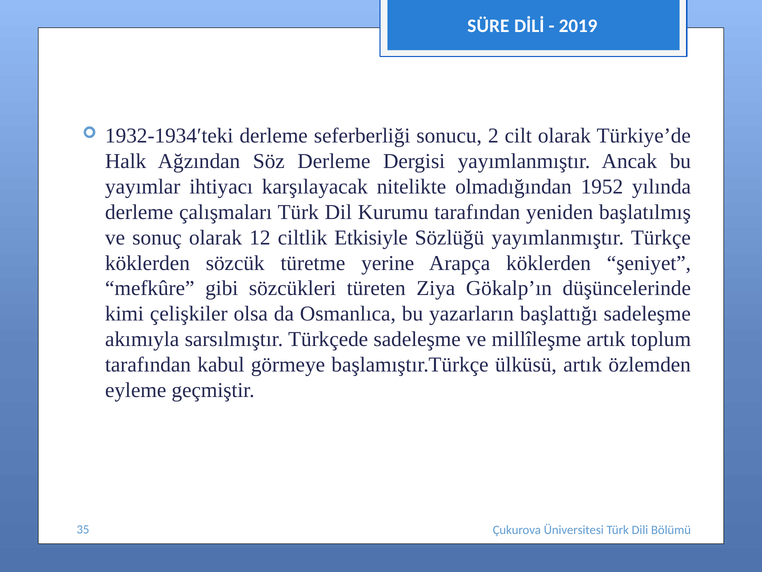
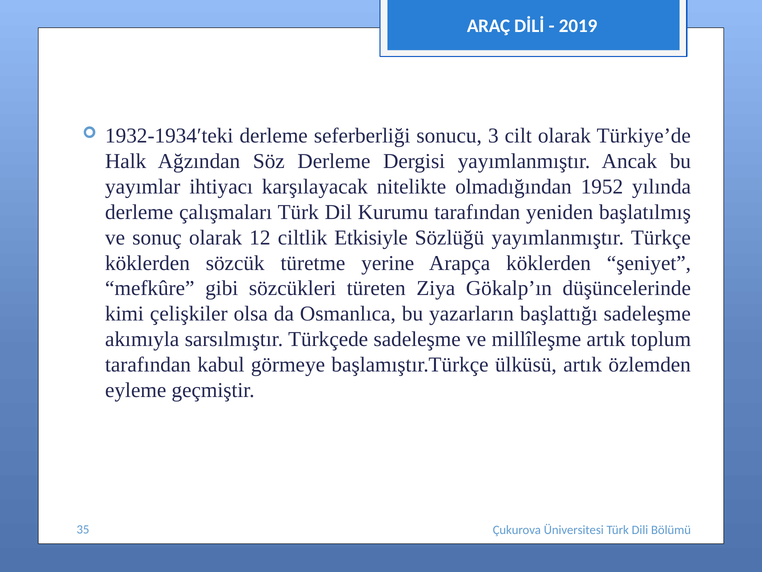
SÜRE: SÜRE -> ARAÇ
2: 2 -> 3
